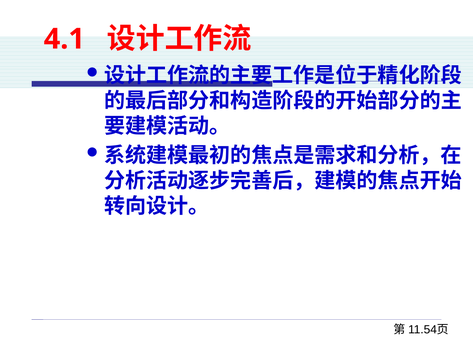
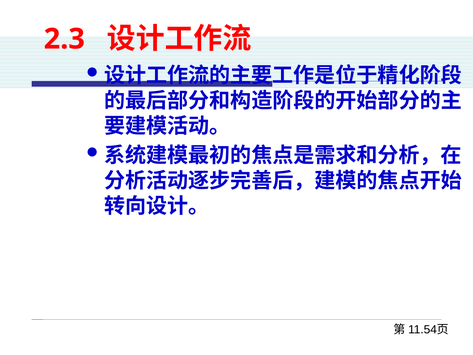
4.1: 4.1 -> 2.3
